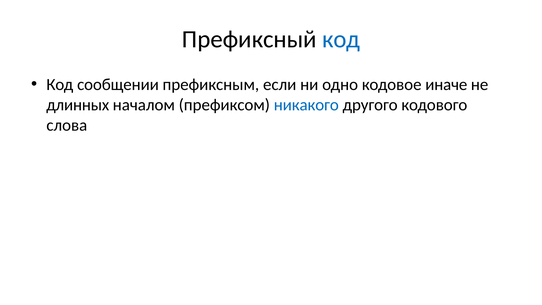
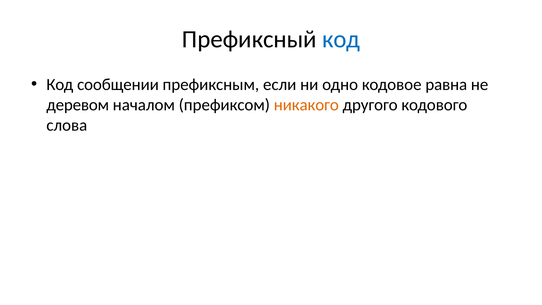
иначе: иначе -> равна
длинных: длинных -> деревом
никакого colour: blue -> orange
